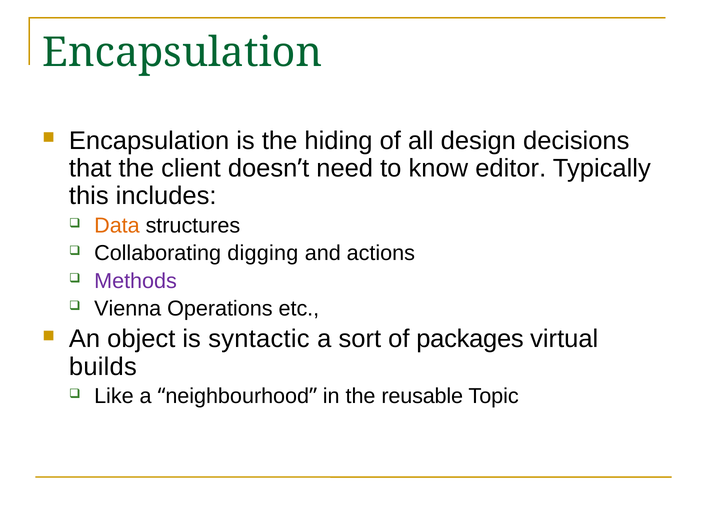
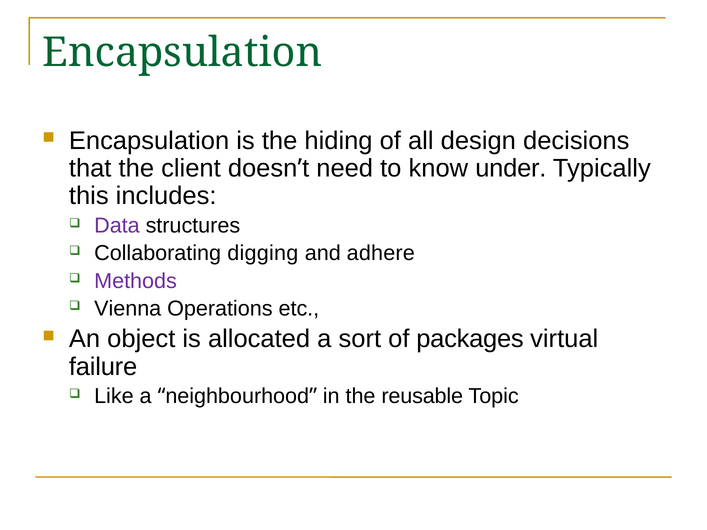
editor: editor -> under
Data colour: orange -> purple
actions: actions -> adhere
syntactic: syntactic -> allocated
builds: builds -> failure
